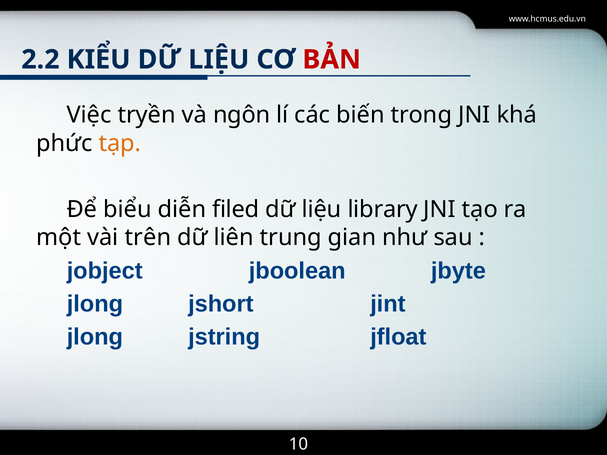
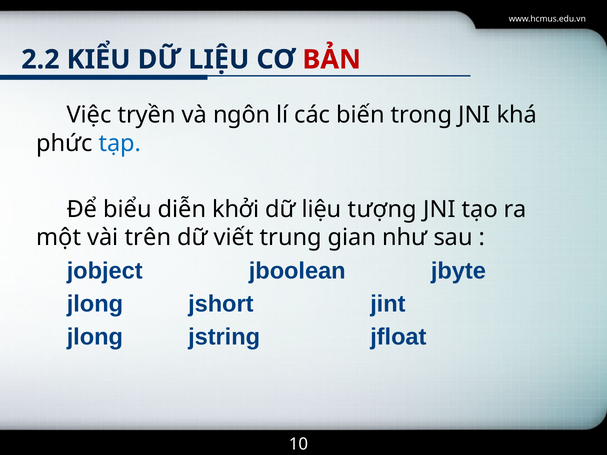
tạp colour: orange -> blue
filed: filed -> khởi
library: library -> tượng
liên: liên -> viết
